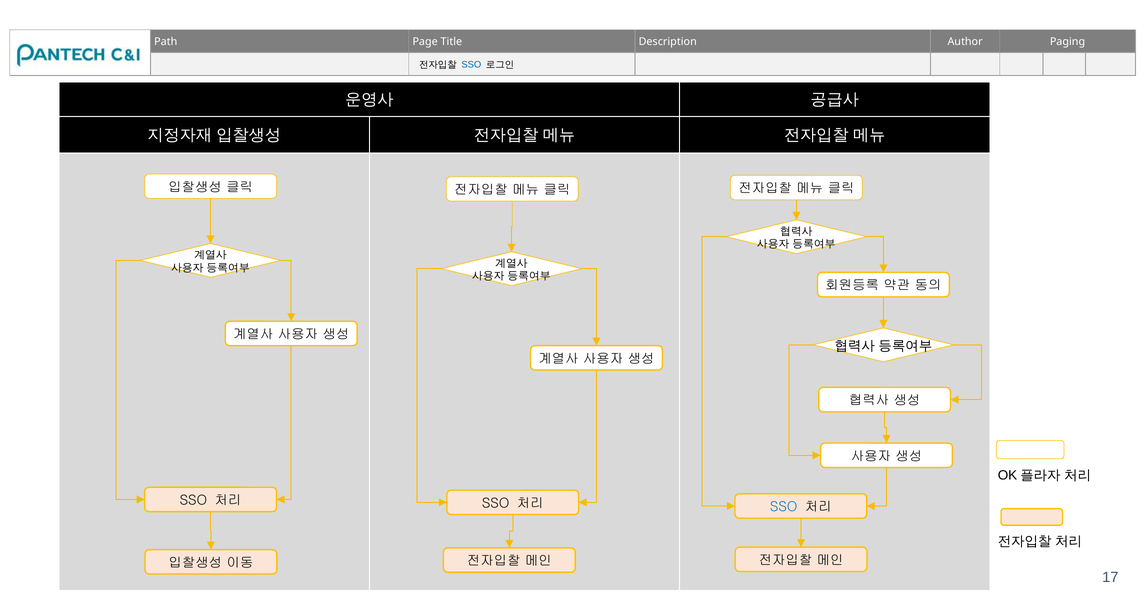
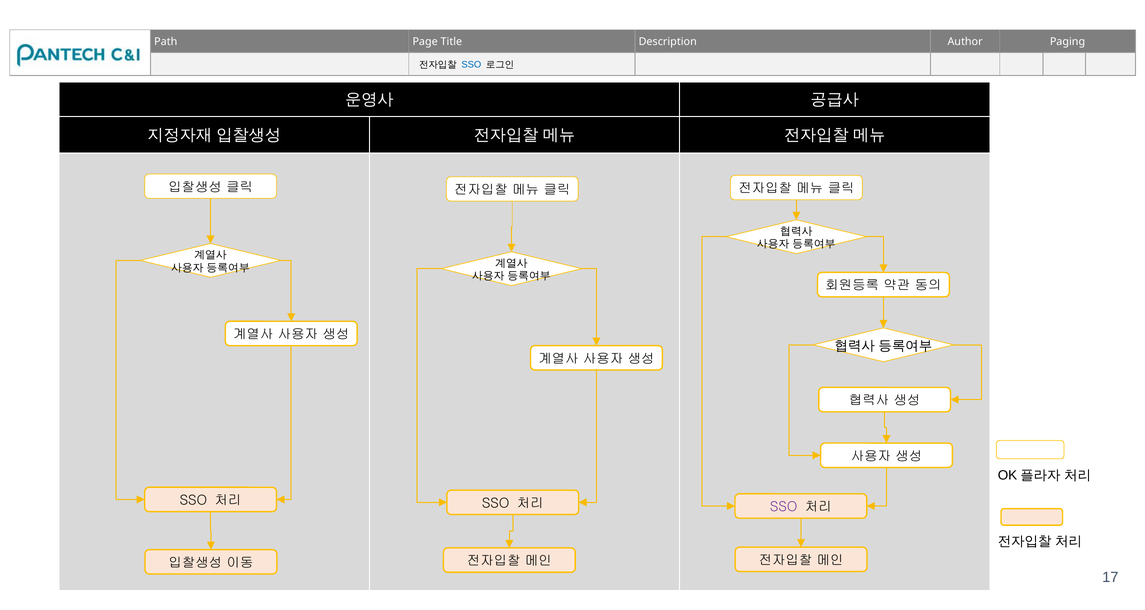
SSO at (784, 507) colour: blue -> purple
